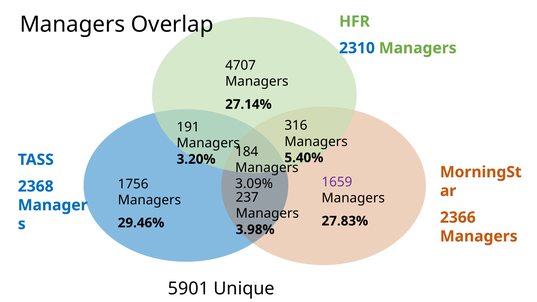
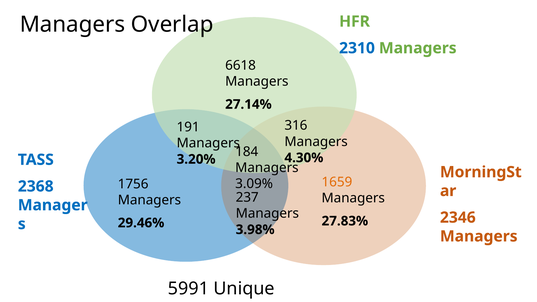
4707: 4707 -> 6618
5.40%: 5.40% -> 4.30%
1659 colour: purple -> orange
2366: 2366 -> 2346
5901: 5901 -> 5991
